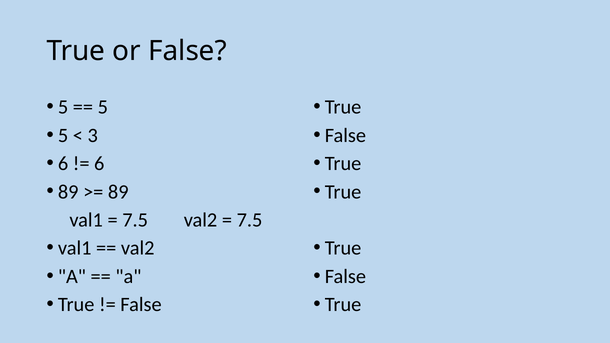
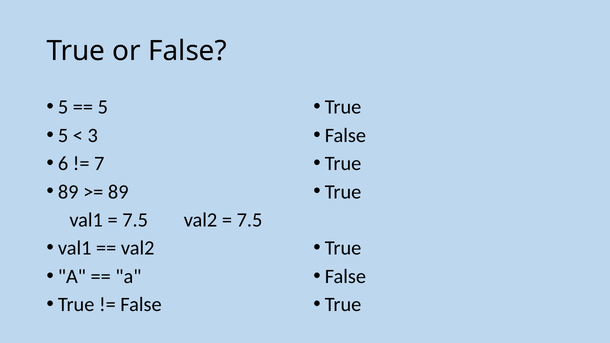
6 at (99, 164): 6 -> 7
